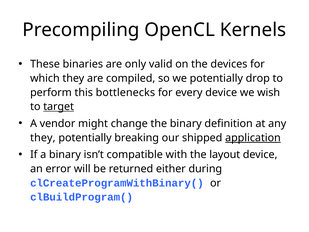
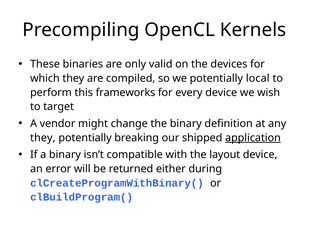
drop: drop -> local
bottlenecks: bottlenecks -> frameworks
target underline: present -> none
